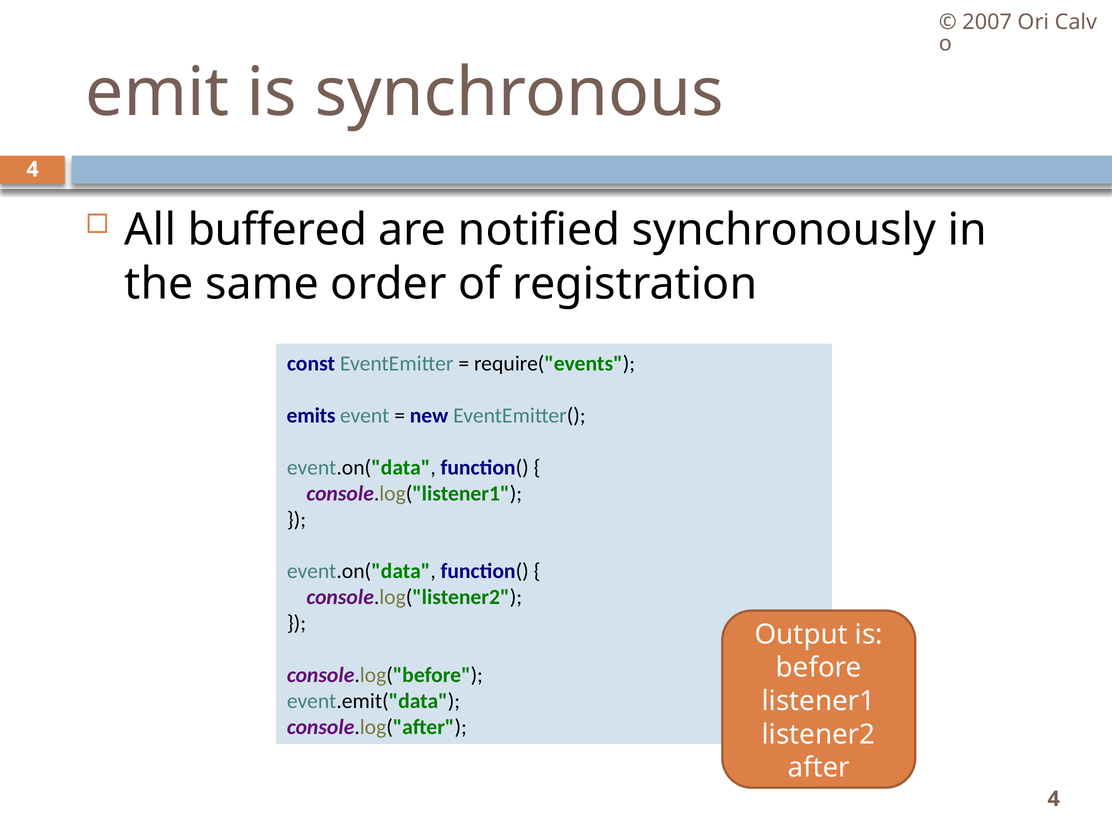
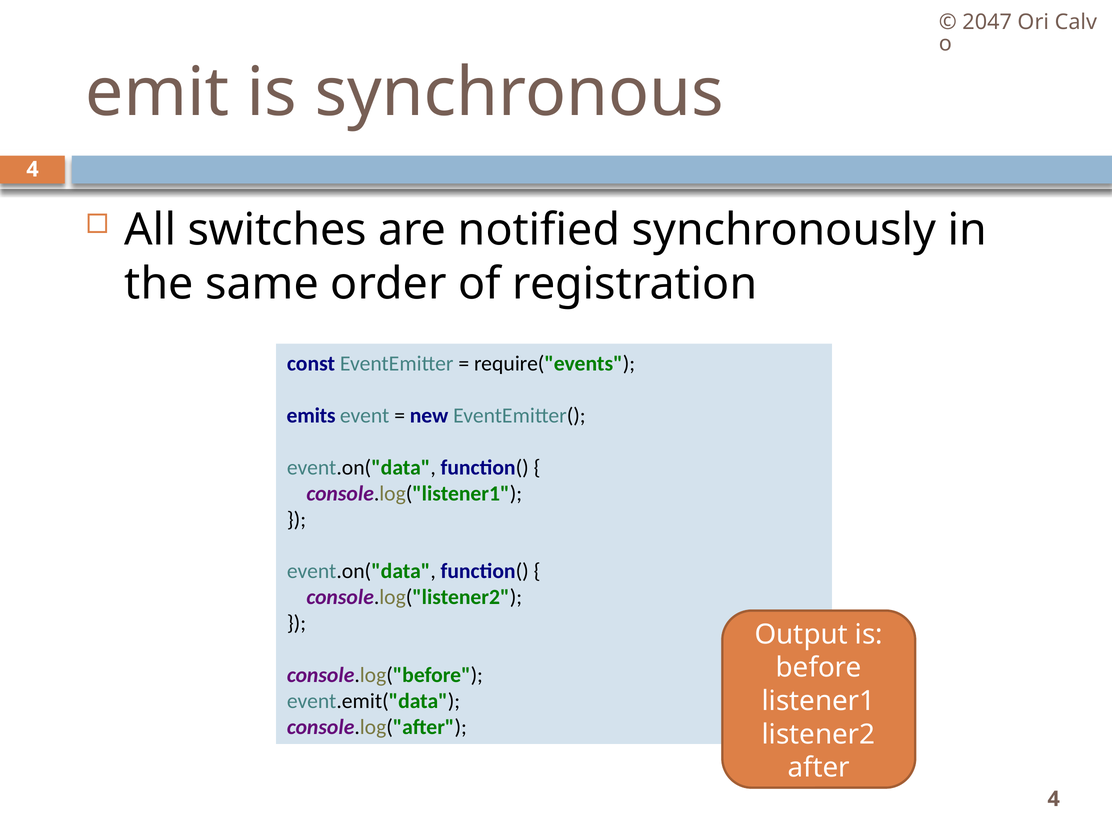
2007: 2007 -> 2047
buffered: buffered -> switches
